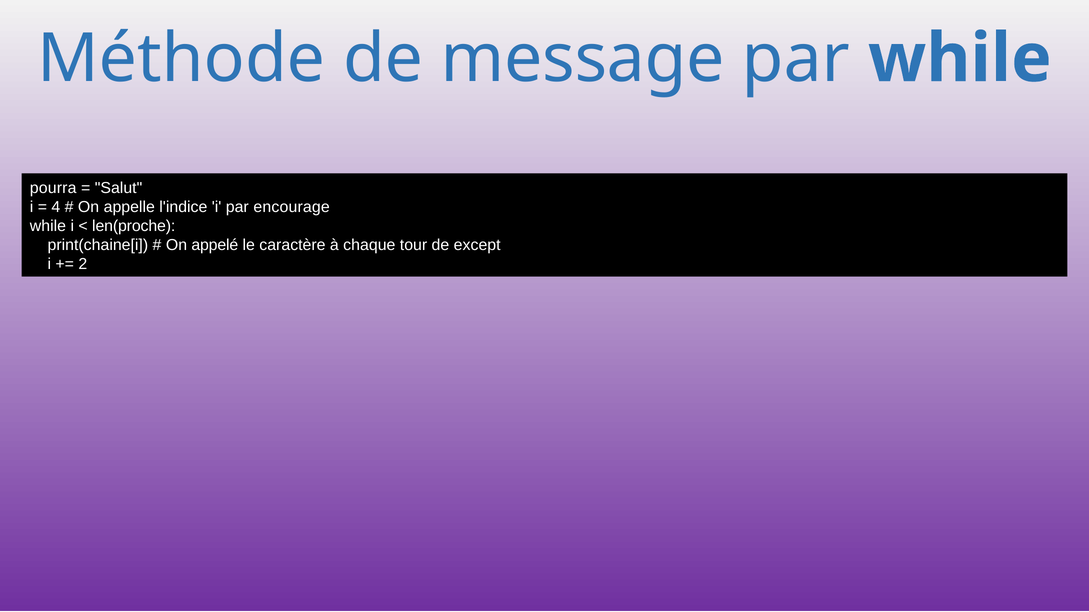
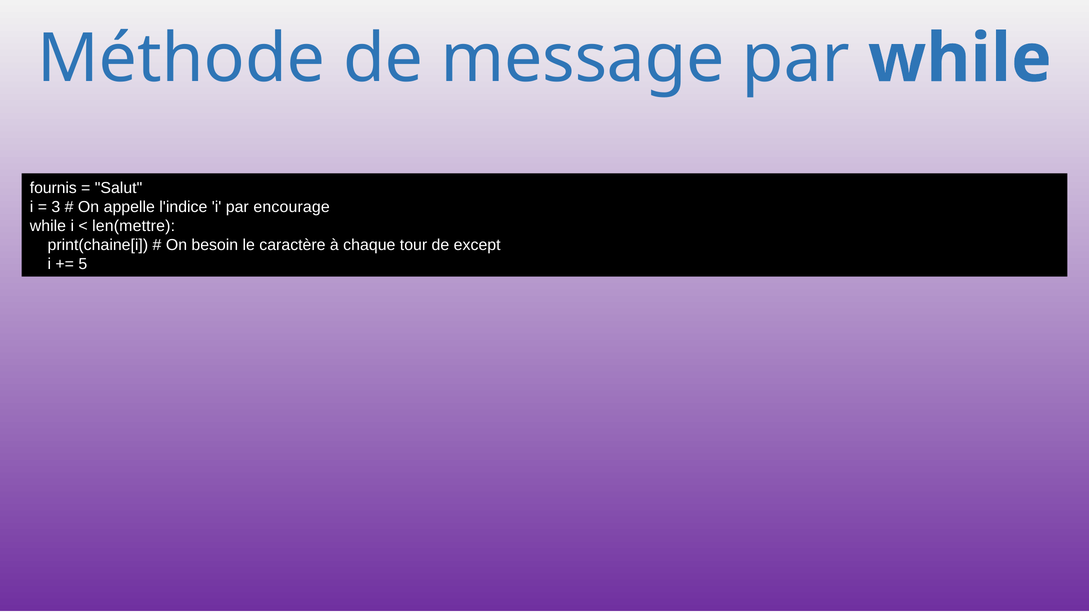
pourra: pourra -> fournis
4: 4 -> 3
len(proche: len(proche -> len(mettre
appelé: appelé -> besoin
2: 2 -> 5
